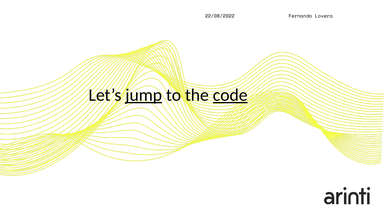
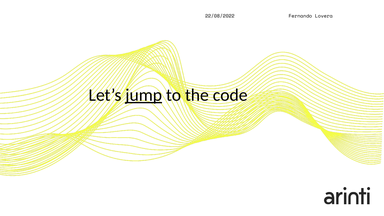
code underline: present -> none
